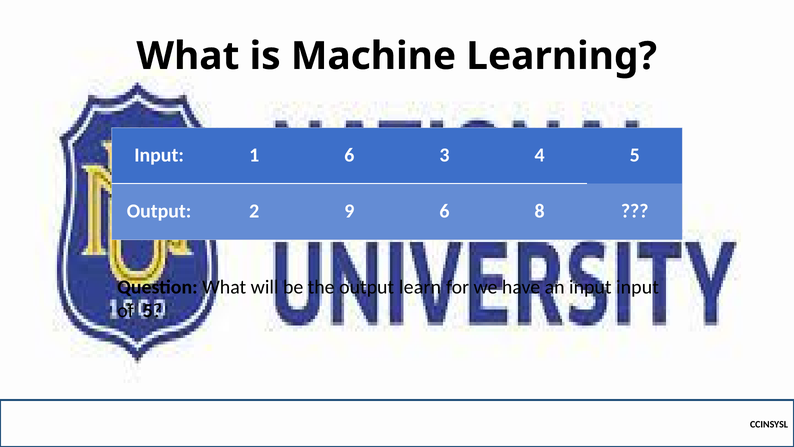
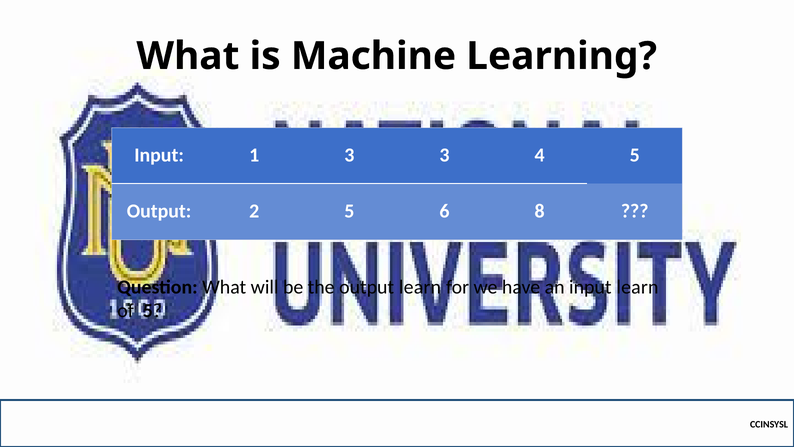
1 6: 6 -> 3
2 9: 9 -> 5
input input: input -> learn
